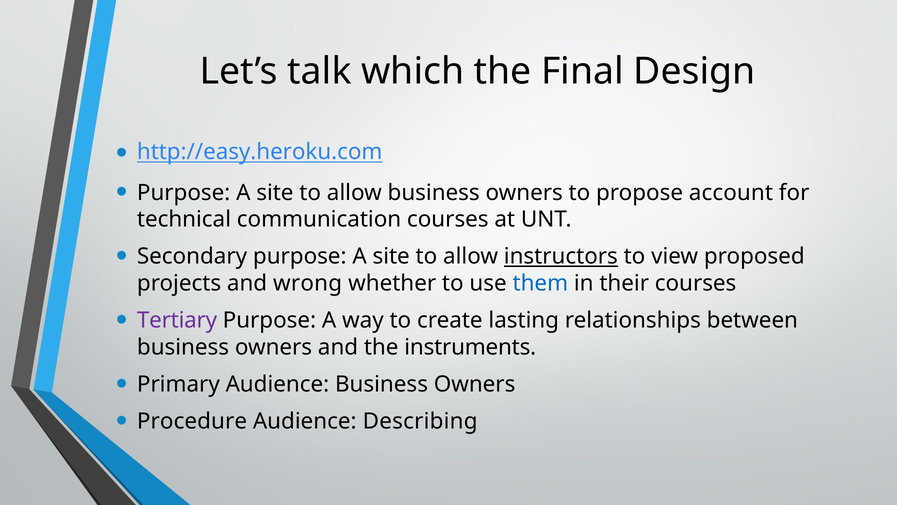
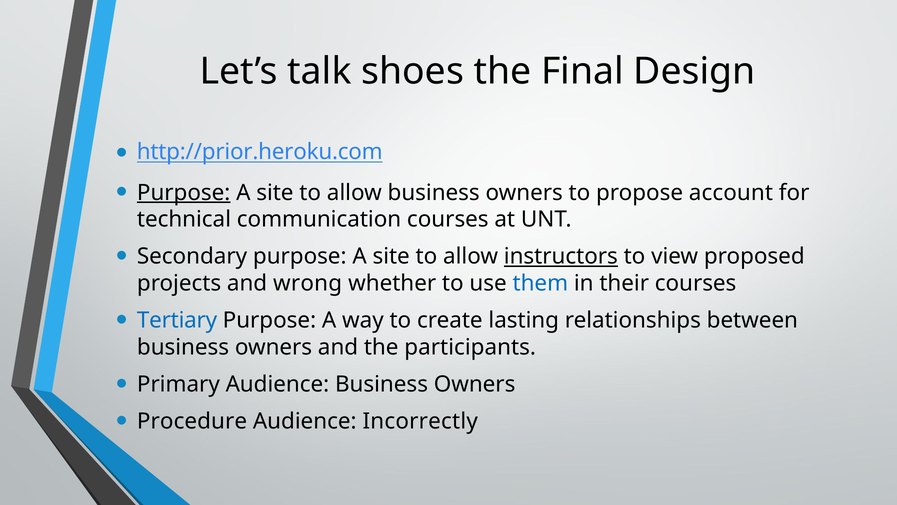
which: which -> shoes
http://easy.heroku.com: http://easy.heroku.com -> http://prior.heroku.com
Purpose at (184, 192) underline: none -> present
Tertiary colour: purple -> blue
instruments: instruments -> participants
Describing: Describing -> Incorrectly
